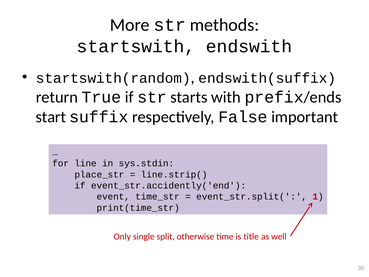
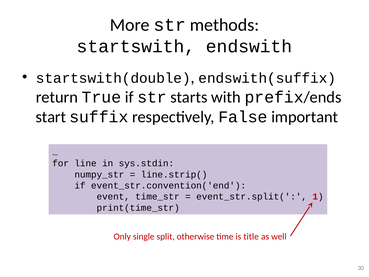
startswith(random: startswith(random -> startswith(double
place_str: place_str -> numpy_str
event_str.accidently('end: event_str.accidently('end -> event_str.convention('end
